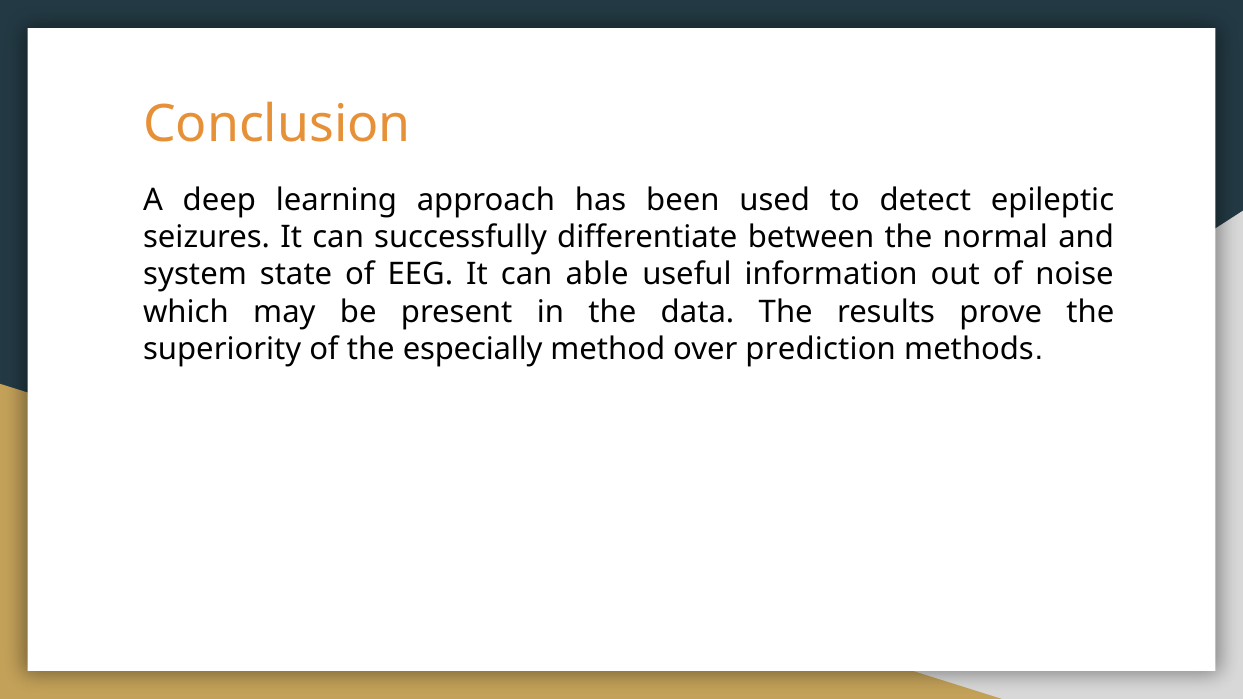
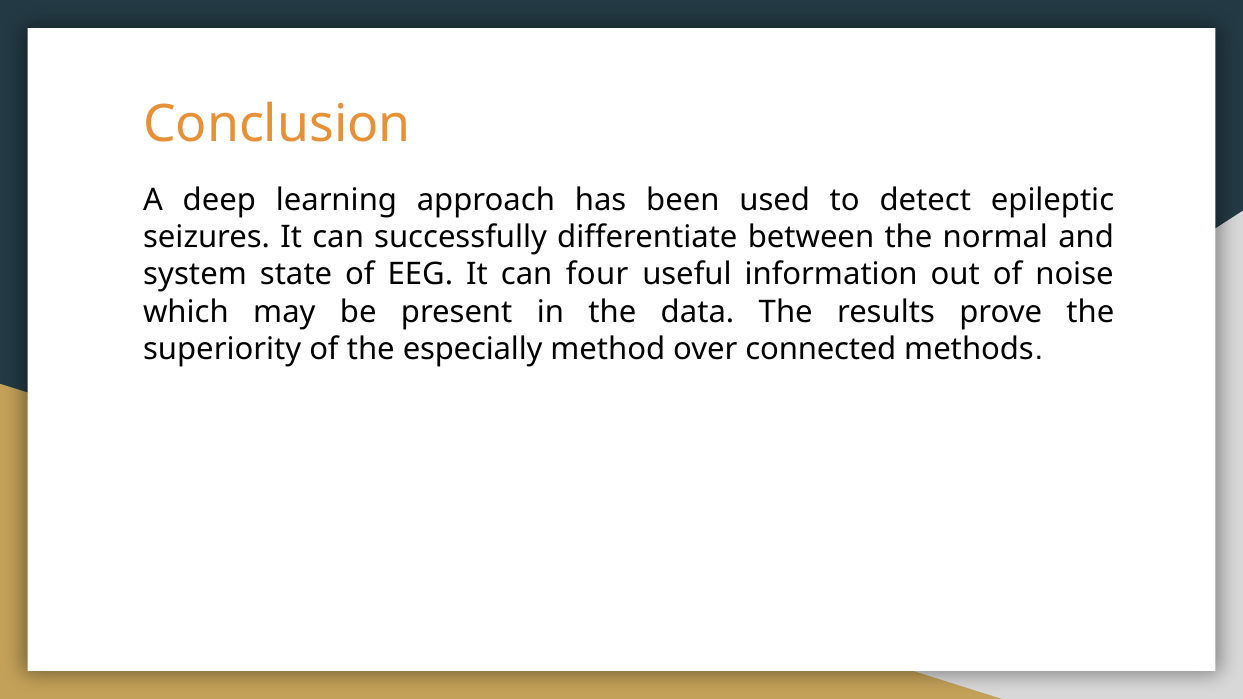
able: able -> four
prediction: prediction -> connected
